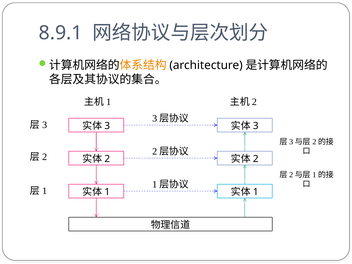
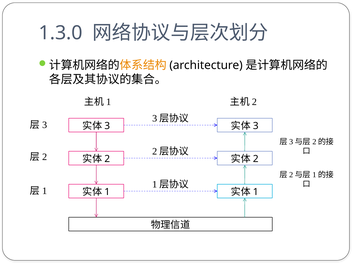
8.9.1: 8.9.1 -> 1.3.0
